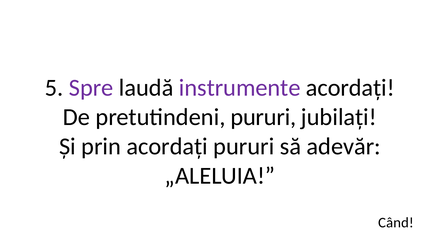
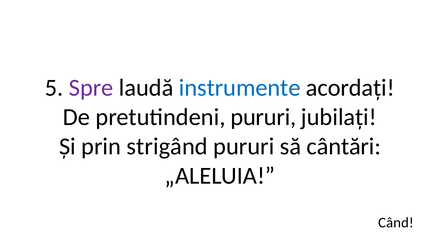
instrumente colour: purple -> blue
prin acordați: acordați -> strigând
adevăr: adevăr -> cântări
